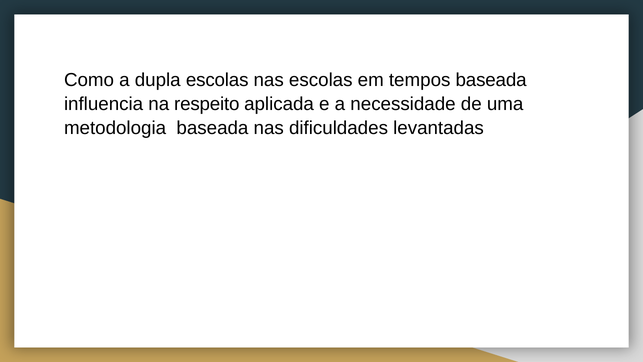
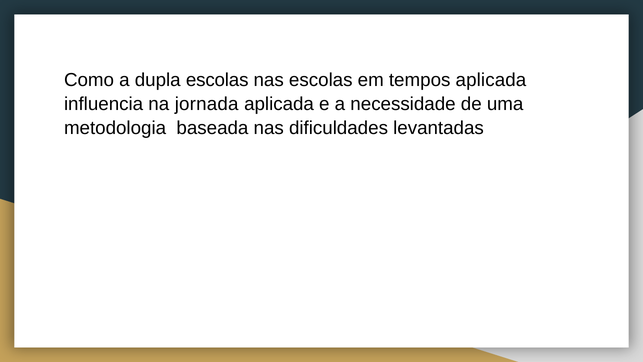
tempos baseada: baseada -> aplicada
respeito: respeito -> jornada
